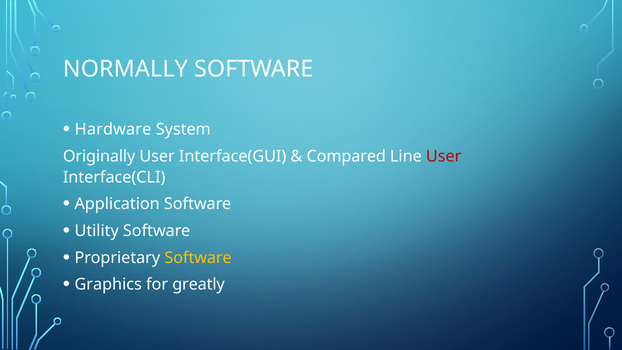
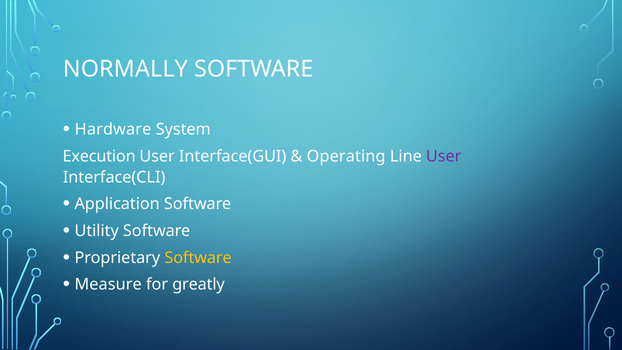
Originally: Originally -> Execution
Compared: Compared -> Operating
User at (444, 156) colour: red -> purple
Graphics: Graphics -> Measure
